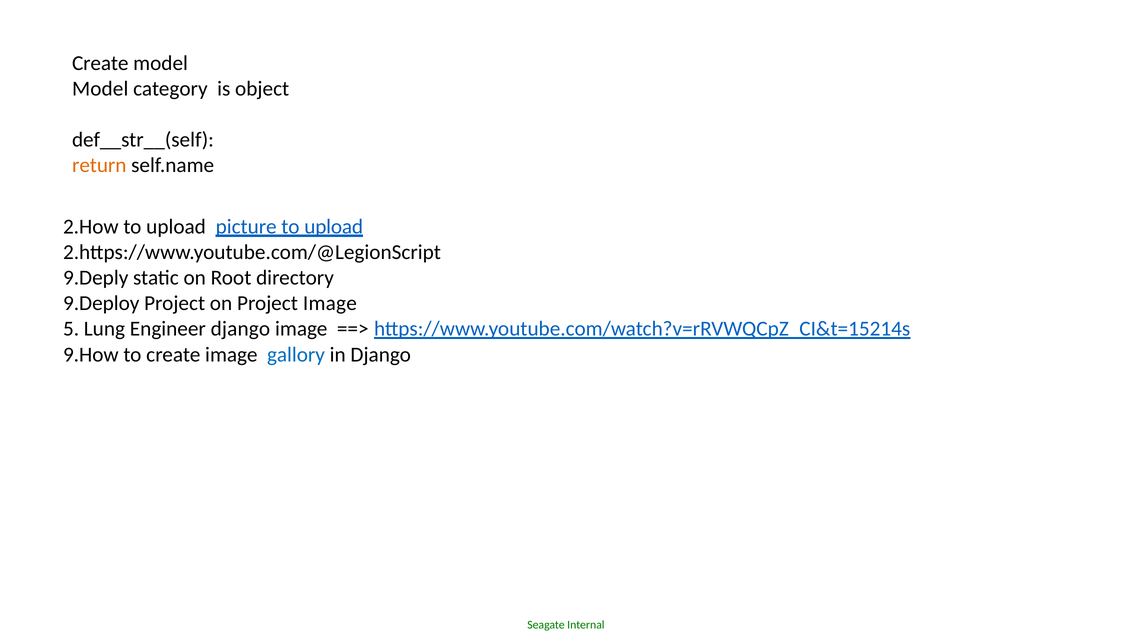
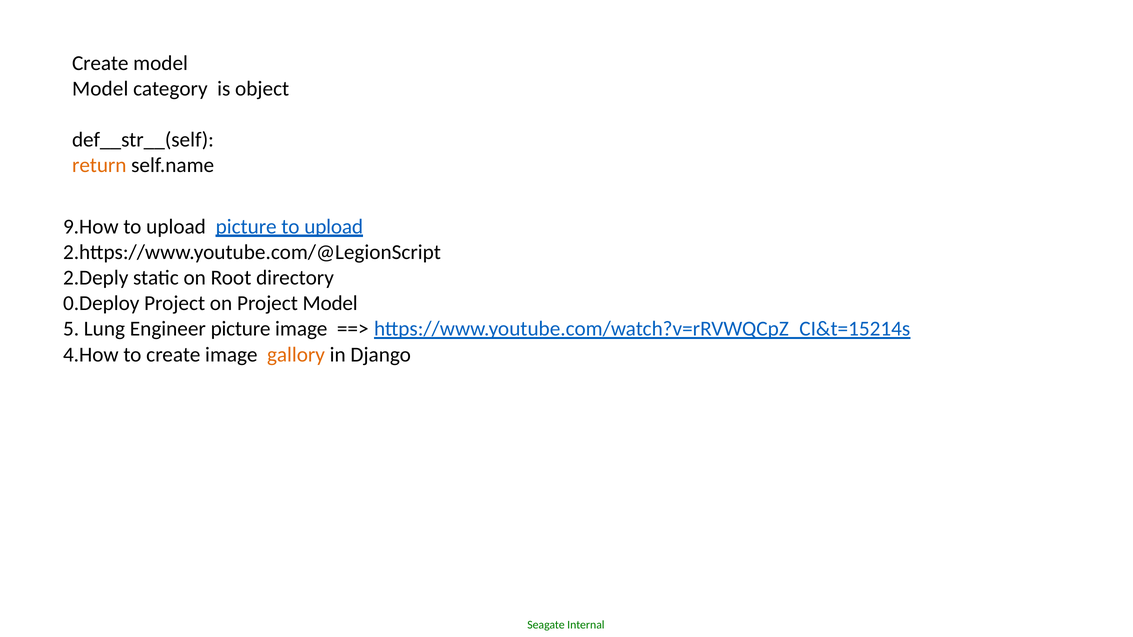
2.How: 2.How -> 9.How
9.Deply: 9.Deply -> 2.Deply
9.Deploy: 9.Deploy -> 0.Deploy
Project Image: Image -> Model
Engineer django: django -> picture
9.How: 9.How -> 4.How
gallory colour: blue -> orange
